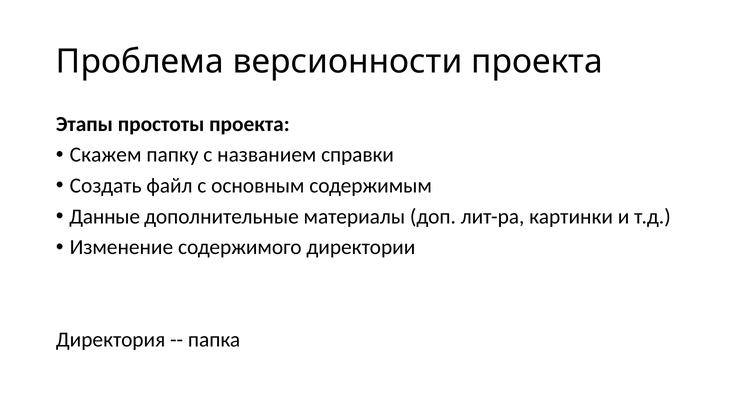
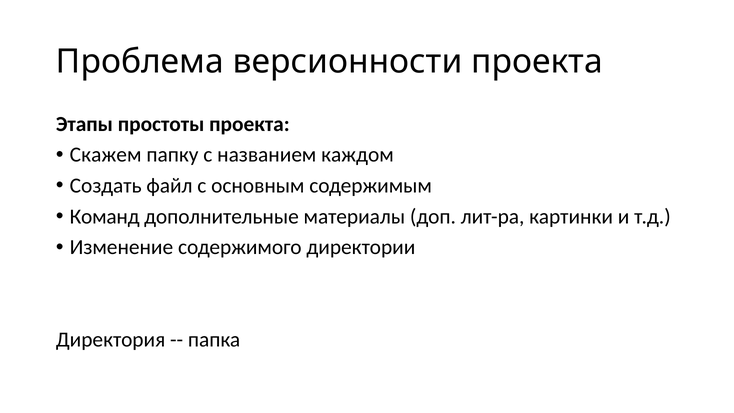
справки: справки -> каждом
Данные: Данные -> Команд
